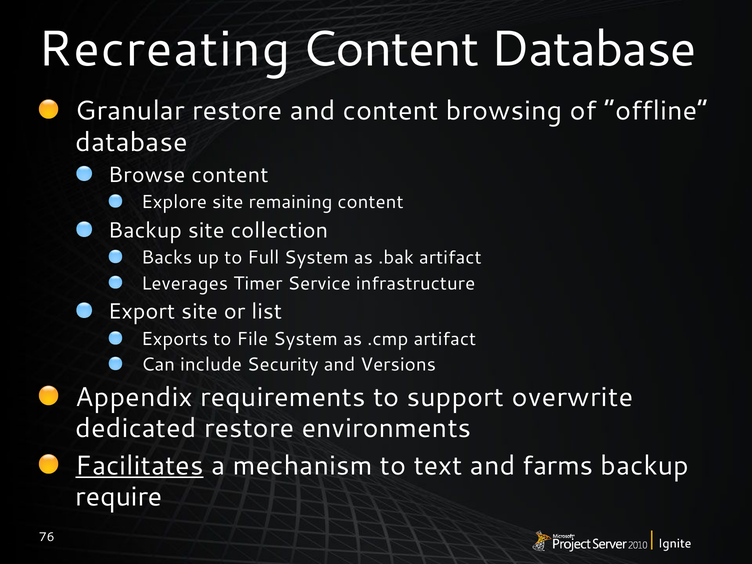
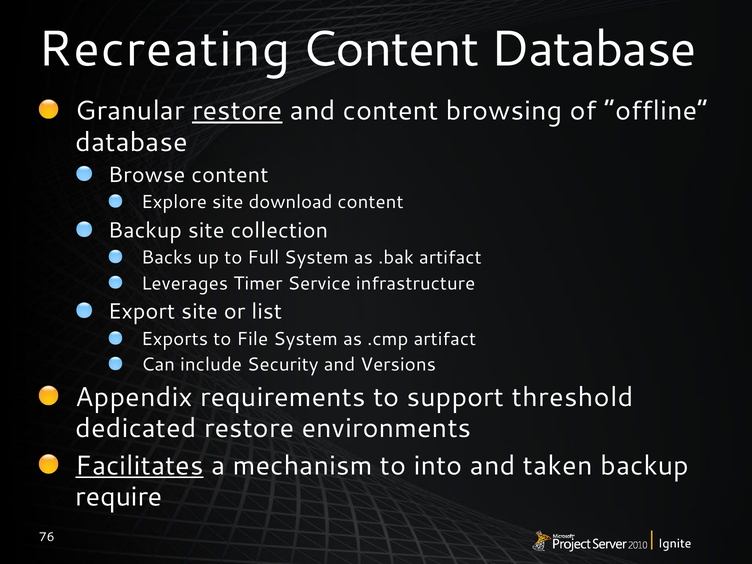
restore at (237, 111) underline: none -> present
remaining: remaining -> download
overwrite: overwrite -> threshold
text: text -> into
farms: farms -> taken
